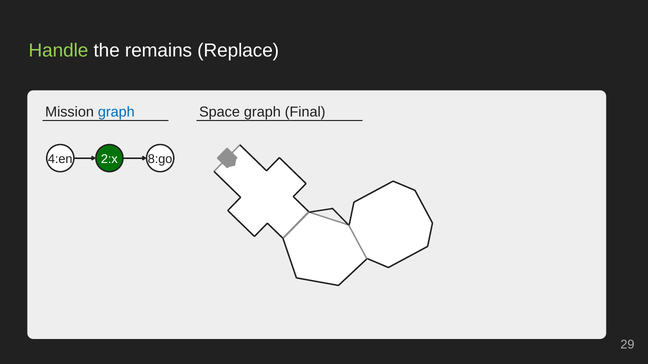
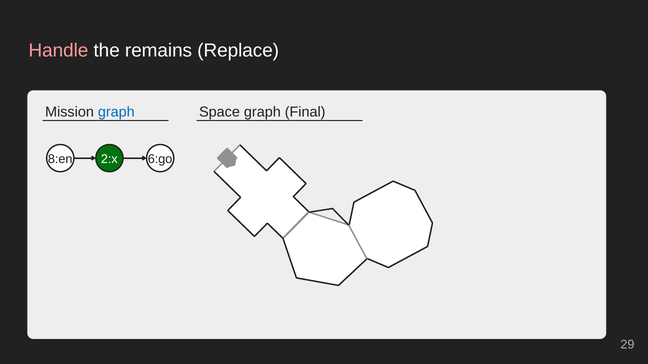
Handle colour: light green -> pink
4:en: 4:en -> 8:en
8:go: 8:go -> 6:go
